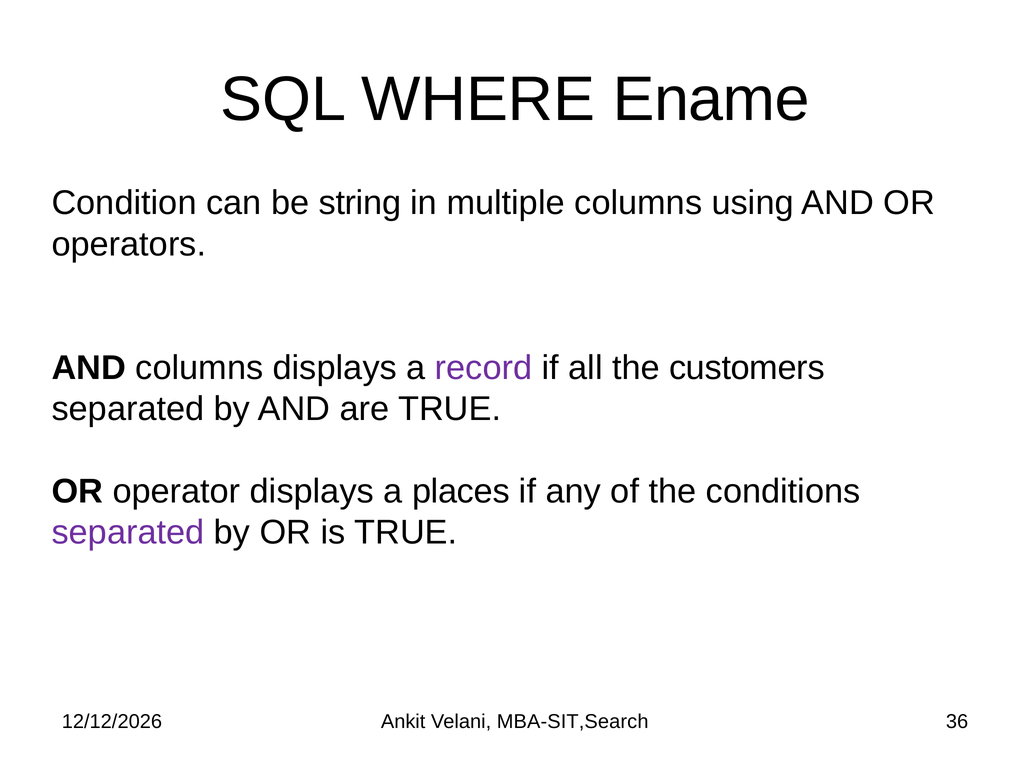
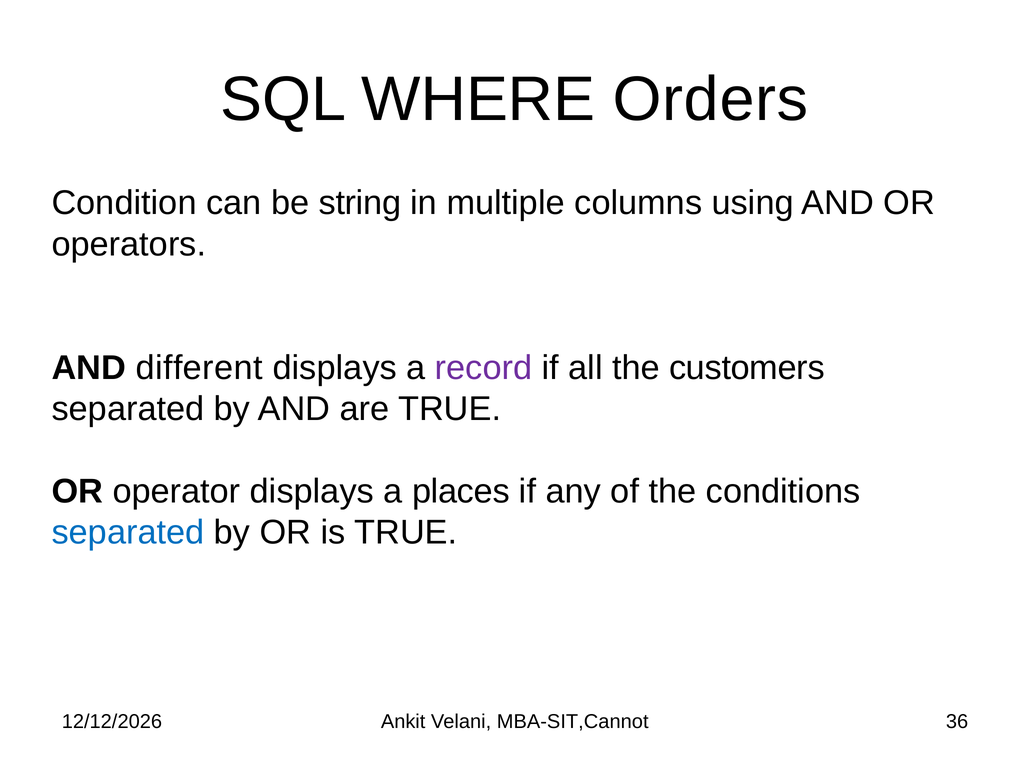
Ename: Ename -> Orders
AND columns: columns -> different
separated at (128, 533) colour: purple -> blue
MBA-SIT,Search: MBA-SIT,Search -> MBA-SIT,Cannot
